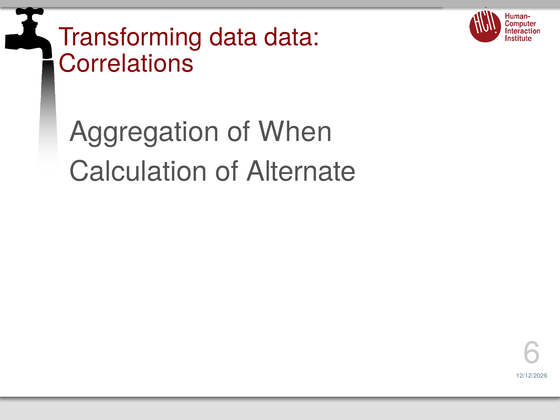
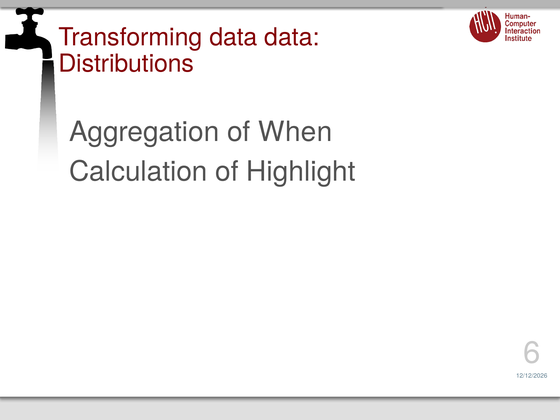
Correlations: Correlations -> Distributions
Alternate: Alternate -> Highlight
